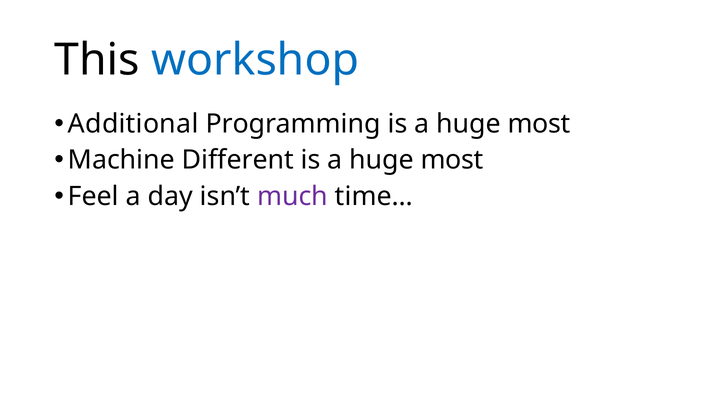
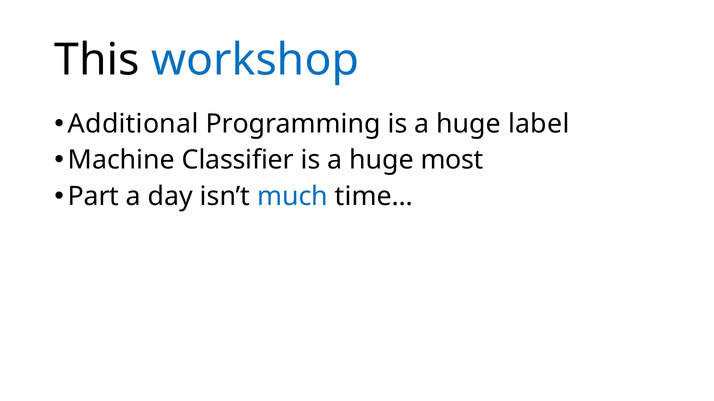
most at (539, 124): most -> label
Different: Different -> Classifier
Feel: Feel -> Part
much colour: purple -> blue
